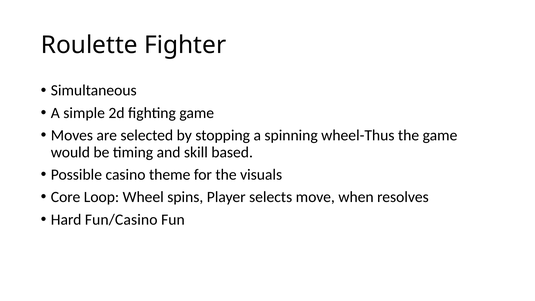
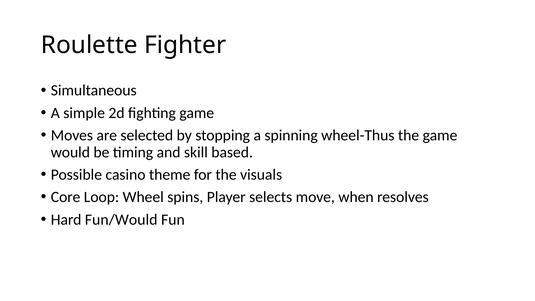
Fun/Casino: Fun/Casino -> Fun/Would
